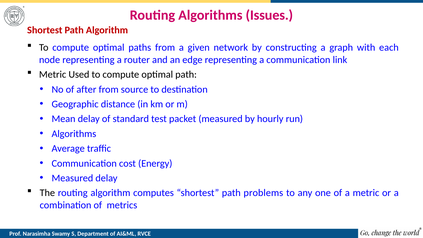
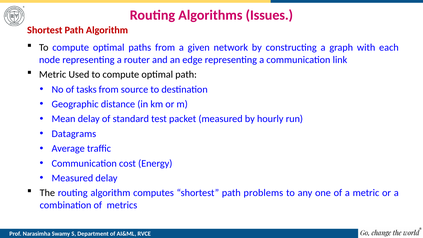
after: after -> tasks
Algorithms at (74, 134): Algorithms -> Datagrams
